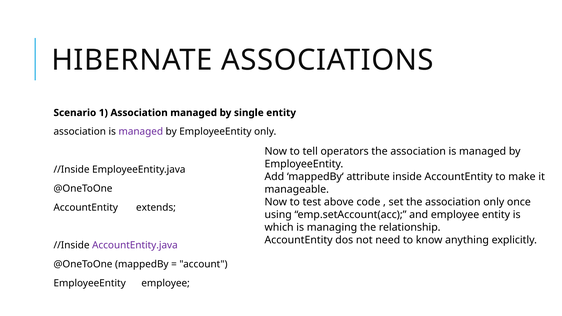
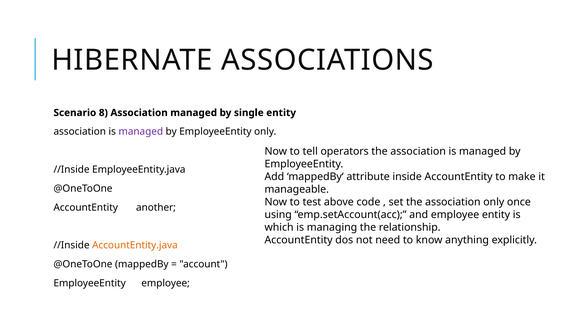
1: 1 -> 8
extends: extends -> another
AccountEntity.java colour: purple -> orange
